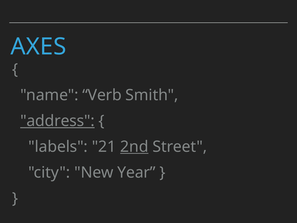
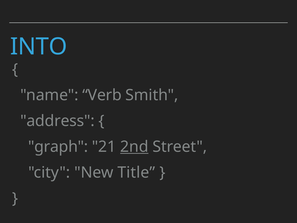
AXES: AXES -> INTO
address underline: present -> none
labels: labels -> graph
Year: Year -> Title
